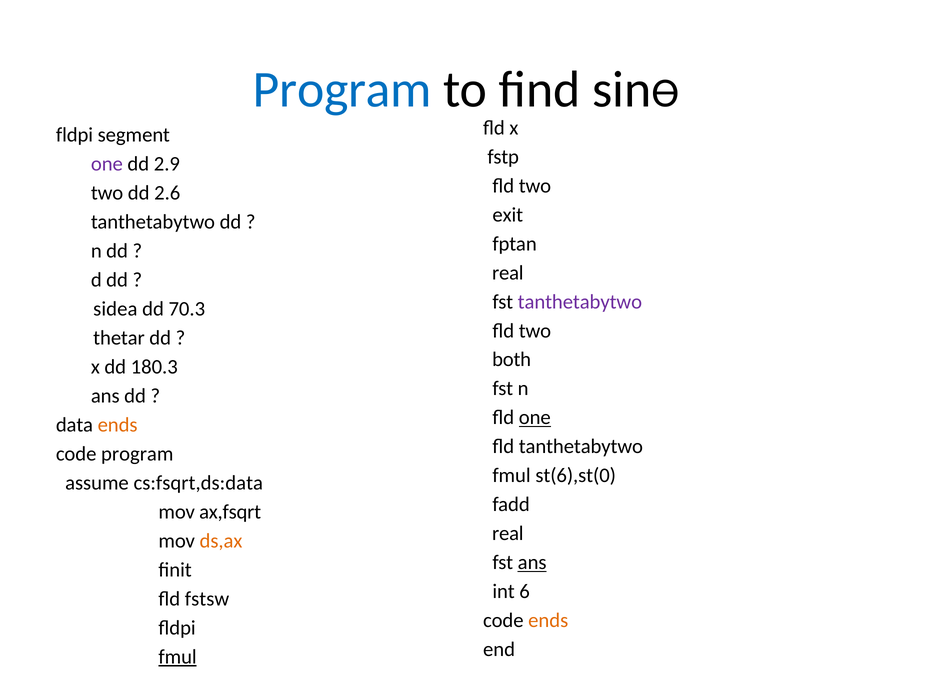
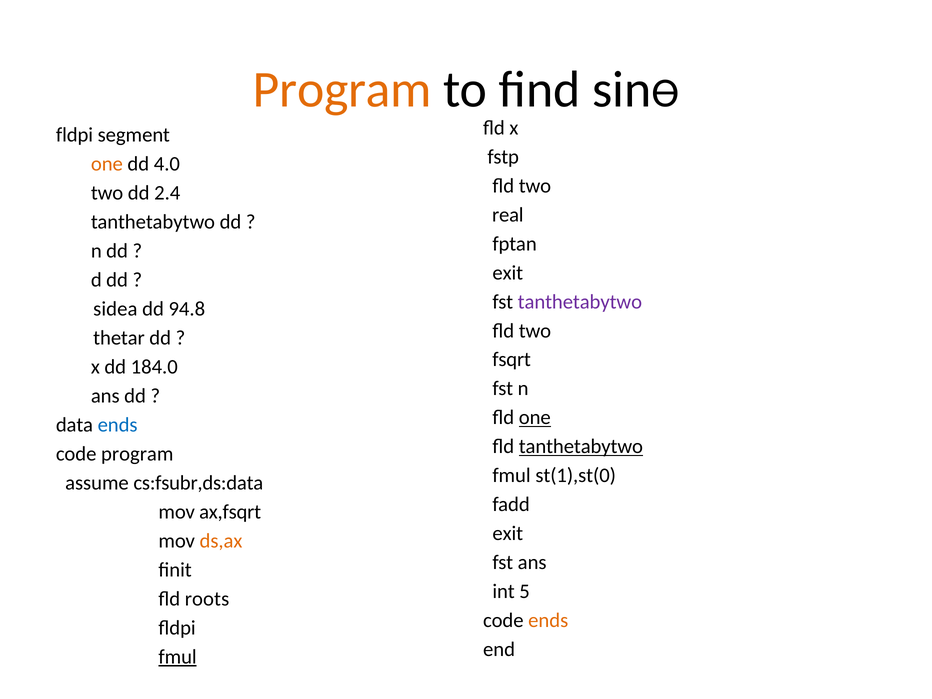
Program at (342, 90) colour: blue -> orange
one at (107, 164) colour: purple -> orange
2.9: 2.9 -> 4.0
2.6: 2.6 -> 2.4
exit: exit -> real
real at (508, 273): real -> exit
70.3: 70.3 -> 94.8
both: both -> fsqrt
180.3: 180.3 -> 184.0
ends at (118, 425) colour: orange -> blue
tanthetabytwo at (581, 447) underline: none -> present
st(6),st(0: st(6),st(0 -> st(1),st(0
cs:fsqrt,ds:data: cs:fsqrt,ds:data -> cs:fsubr,ds:data
real at (508, 534): real -> exit
ans at (532, 563) underline: present -> none
6: 6 -> 5
fstsw: fstsw -> roots
